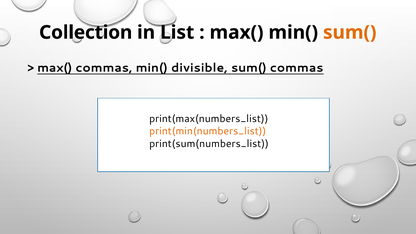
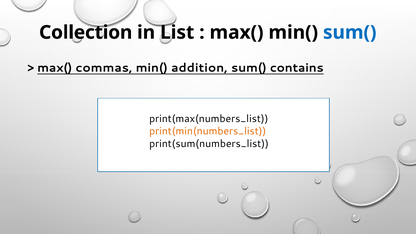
sum( at (350, 32) colour: orange -> blue
divisible: divisible -> addition
sum( commas: commas -> contains
